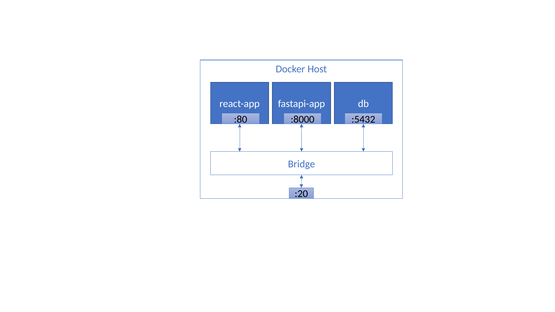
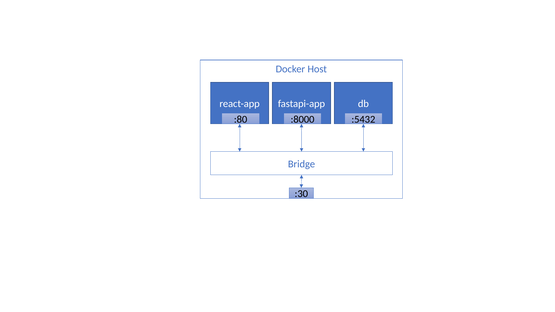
:20: :20 -> :30
